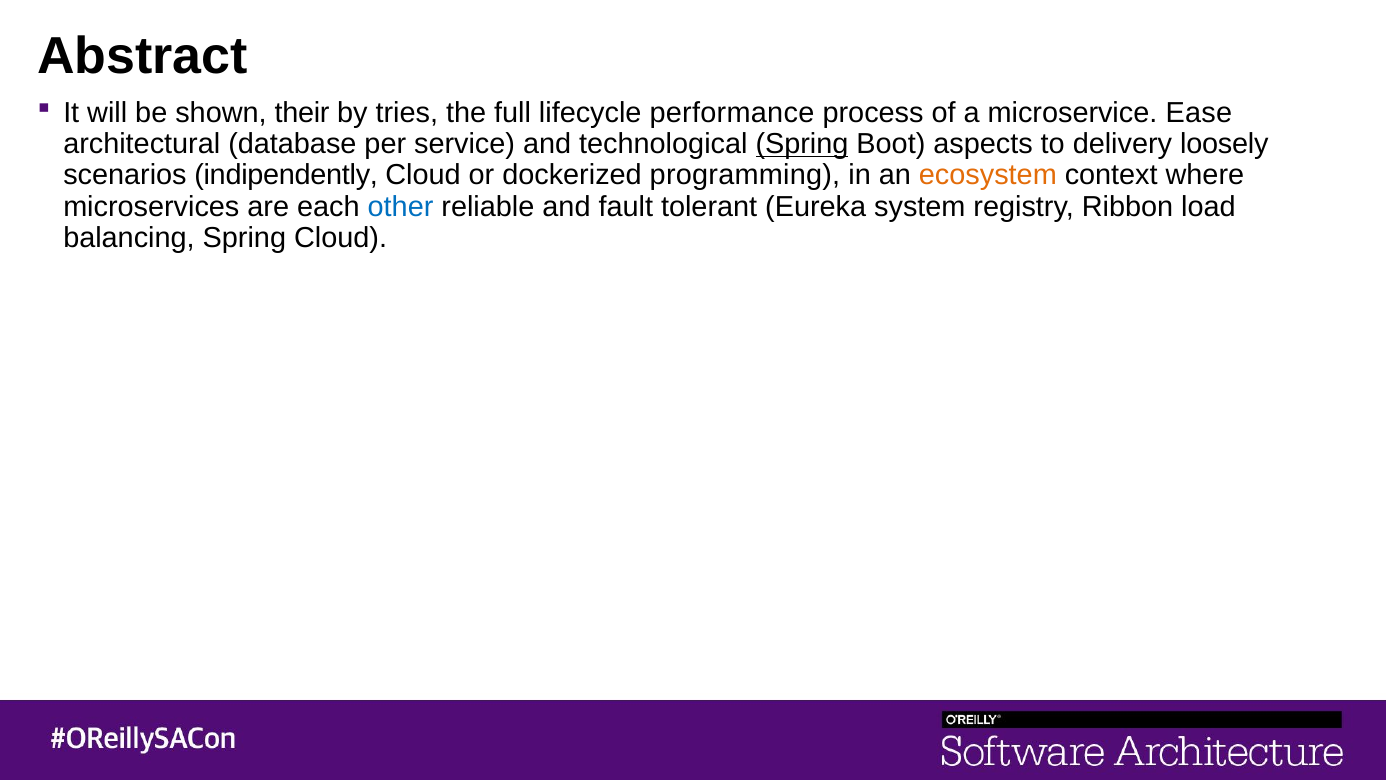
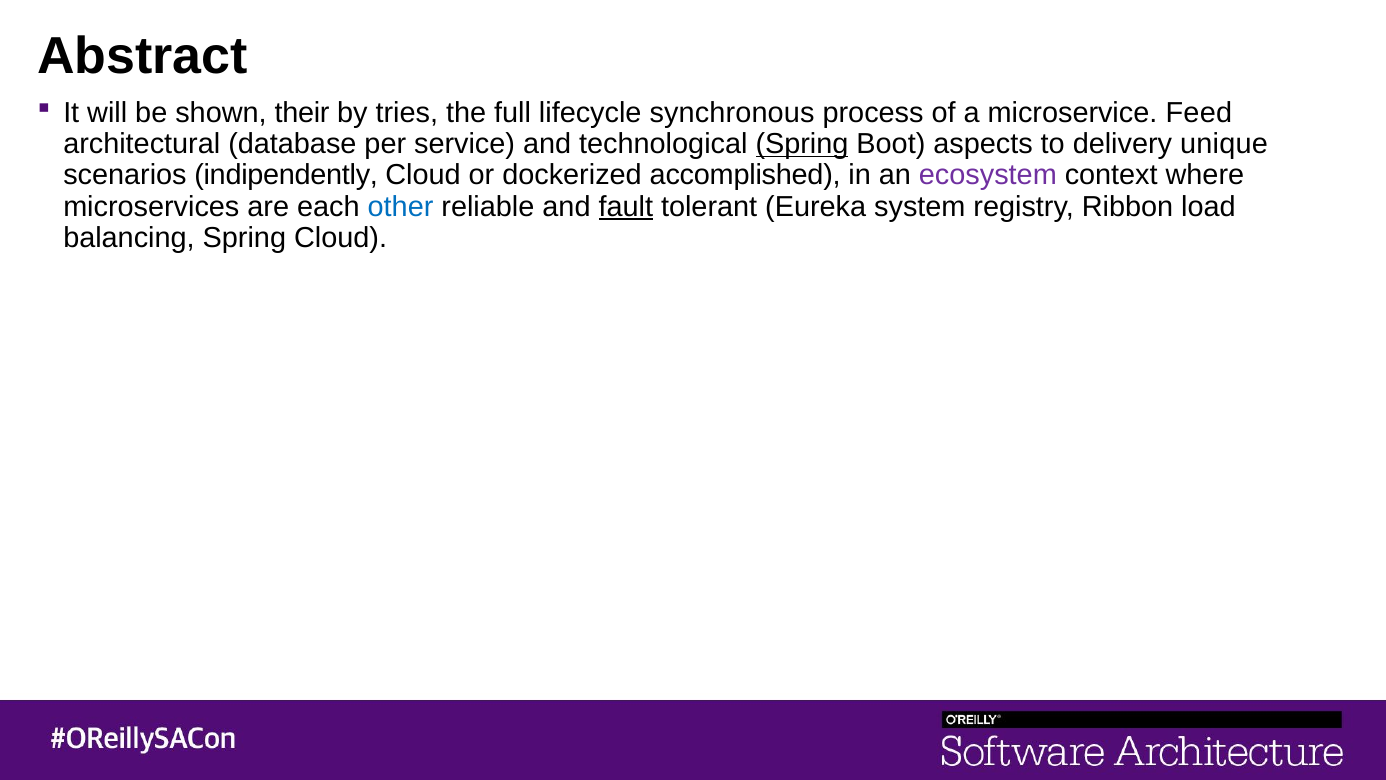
performance: performance -> synchronous
Ease: Ease -> Feed
loosely: loosely -> unique
programming: programming -> accomplished
ecosystem colour: orange -> purple
fault underline: none -> present
